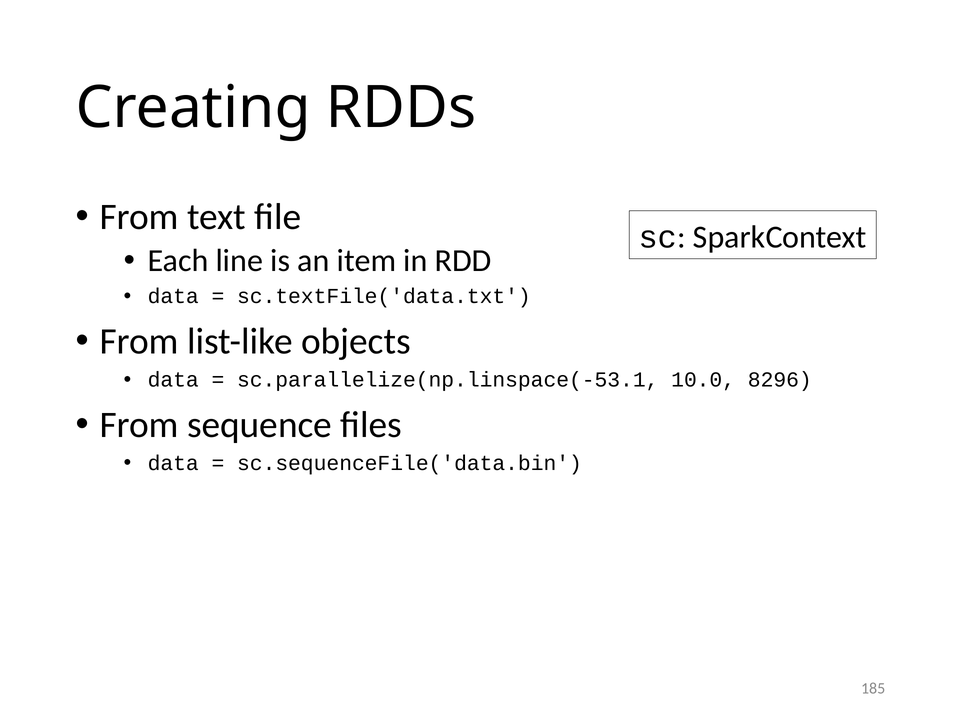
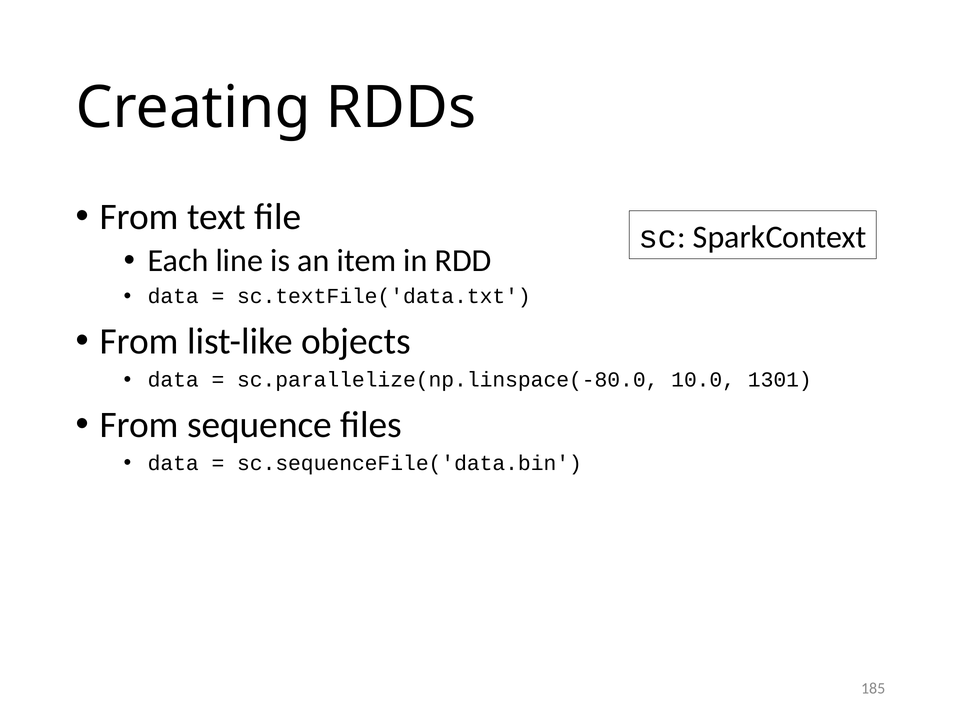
sc.parallelize(np.linspace(-53.1: sc.parallelize(np.linspace(-53.1 -> sc.parallelize(np.linspace(-80.0
8296: 8296 -> 1301
